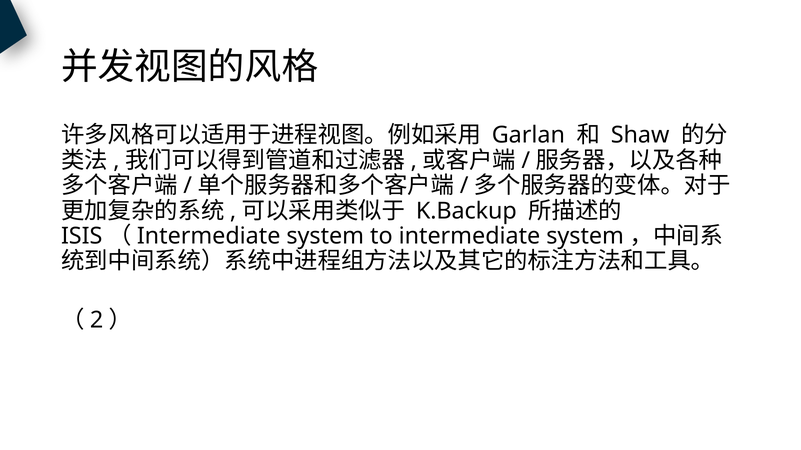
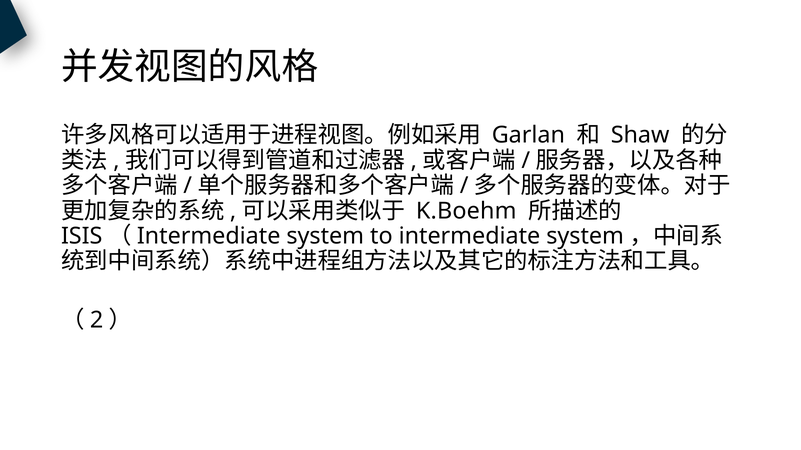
K.Backup: K.Backup -> K.Boehm
